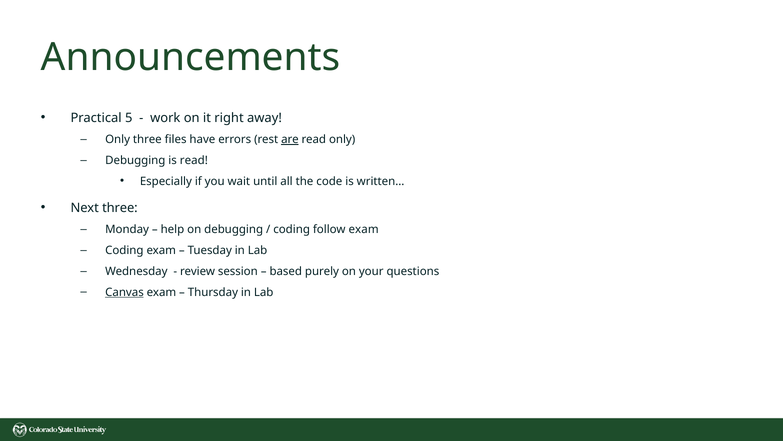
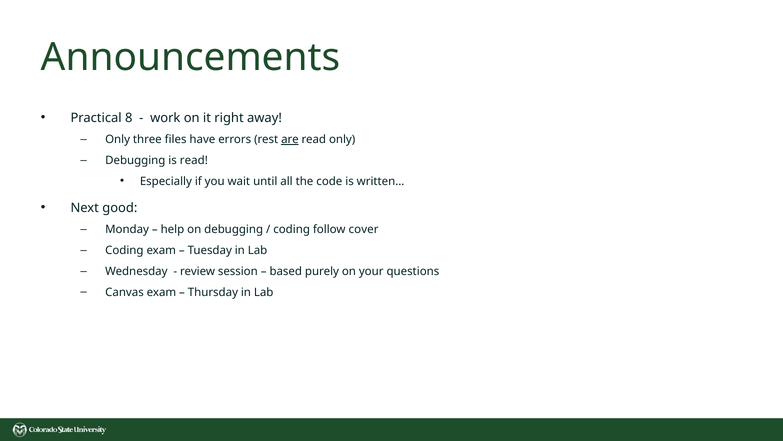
5: 5 -> 8
Next three: three -> good
follow exam: exam -> cover
Canvas underline: present -> none
